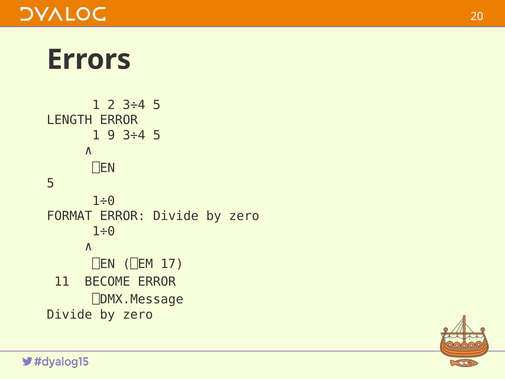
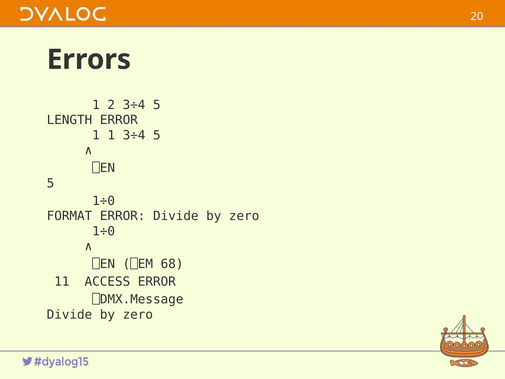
1 9: 9 -> 1
17: 17 -> 68
BECOME: BECOME -> ACCESS
